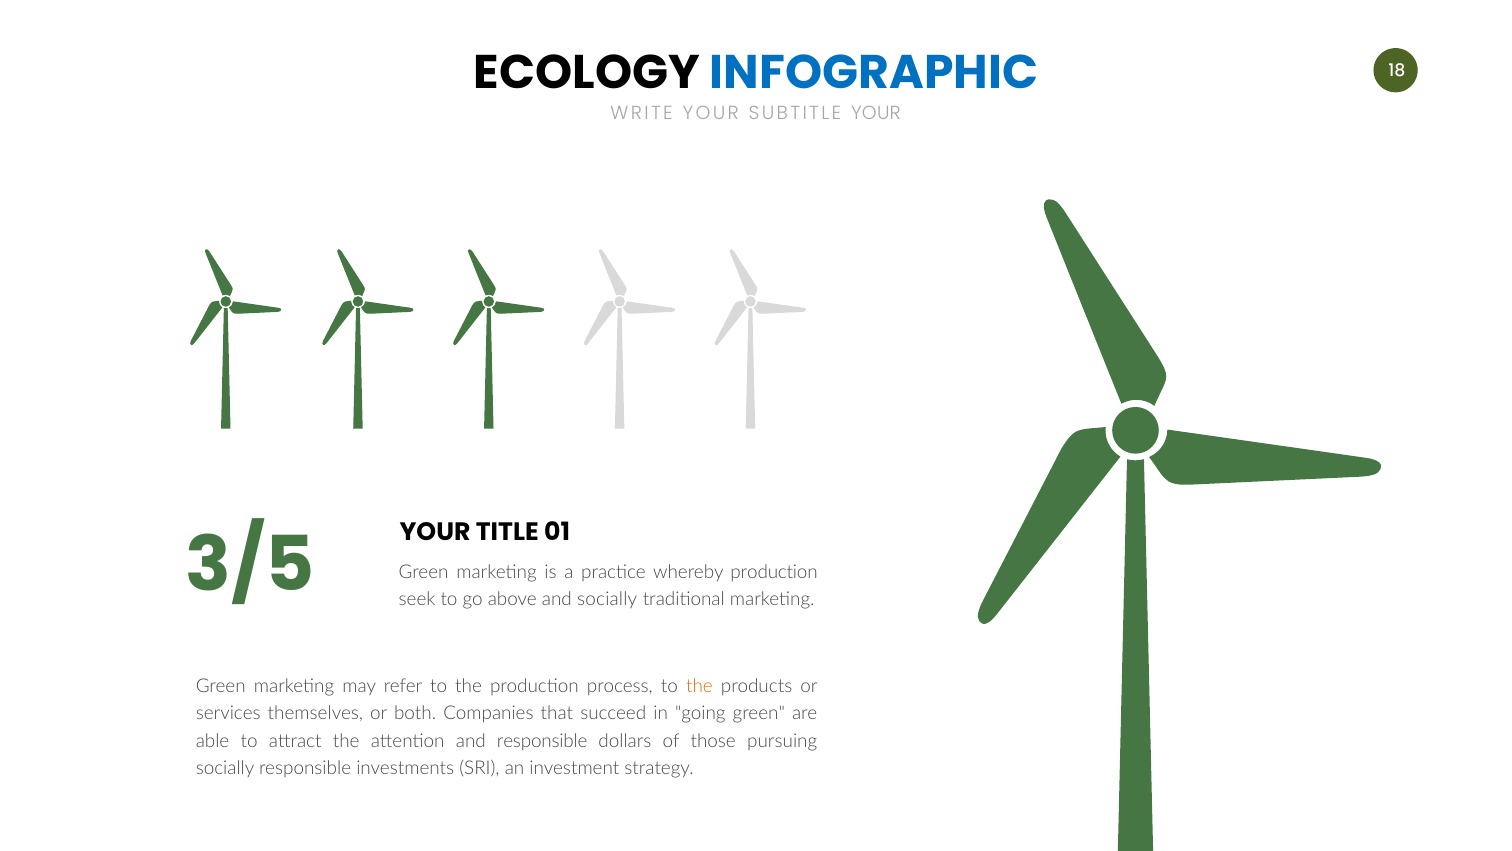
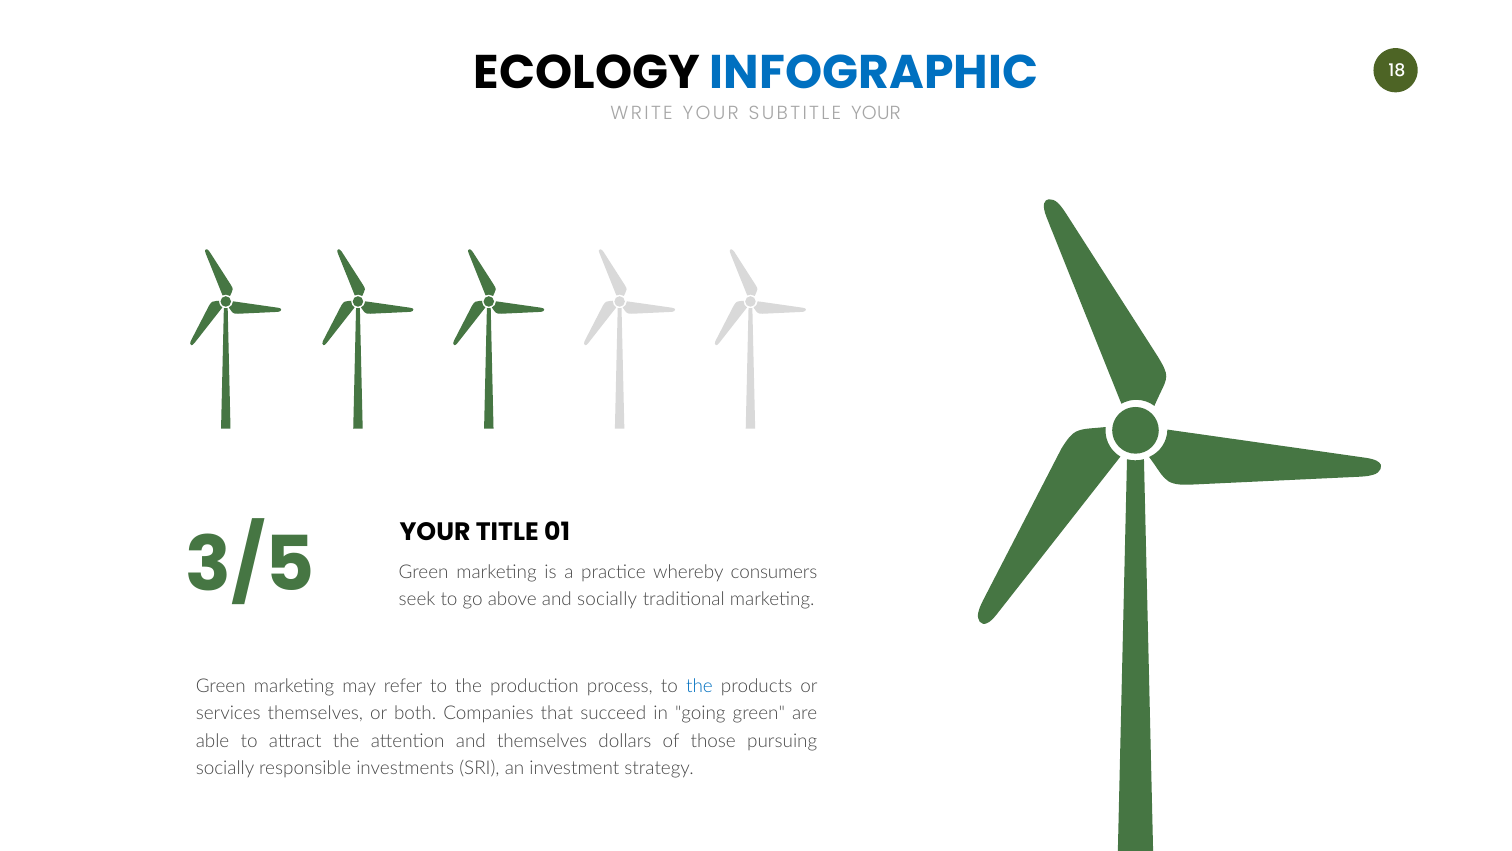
whereby production: production -> consumers
the at (699, 686) colour: orange -> blue
and responsible: responsible -> themselves
